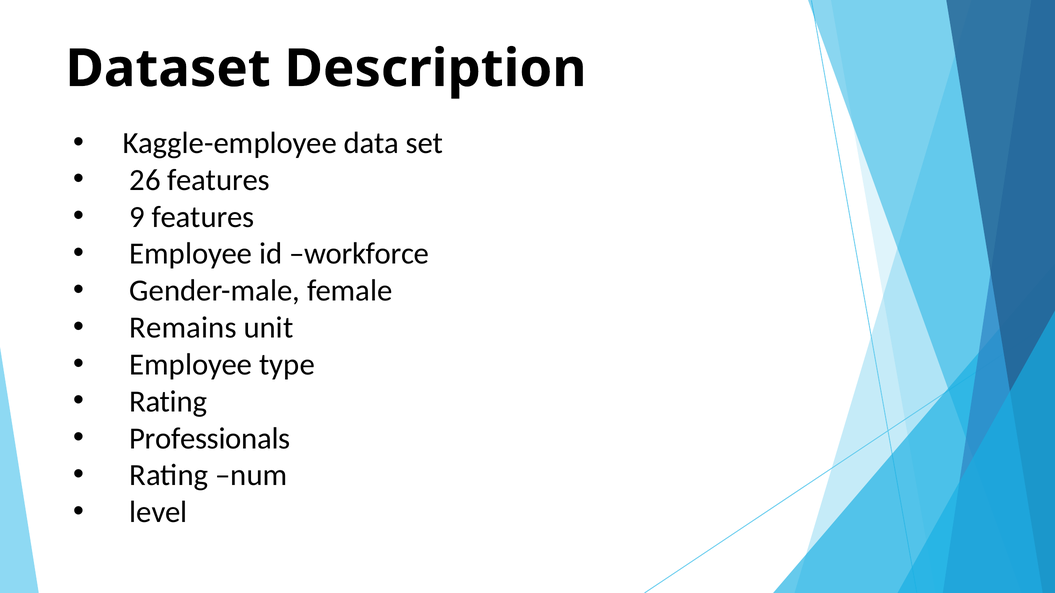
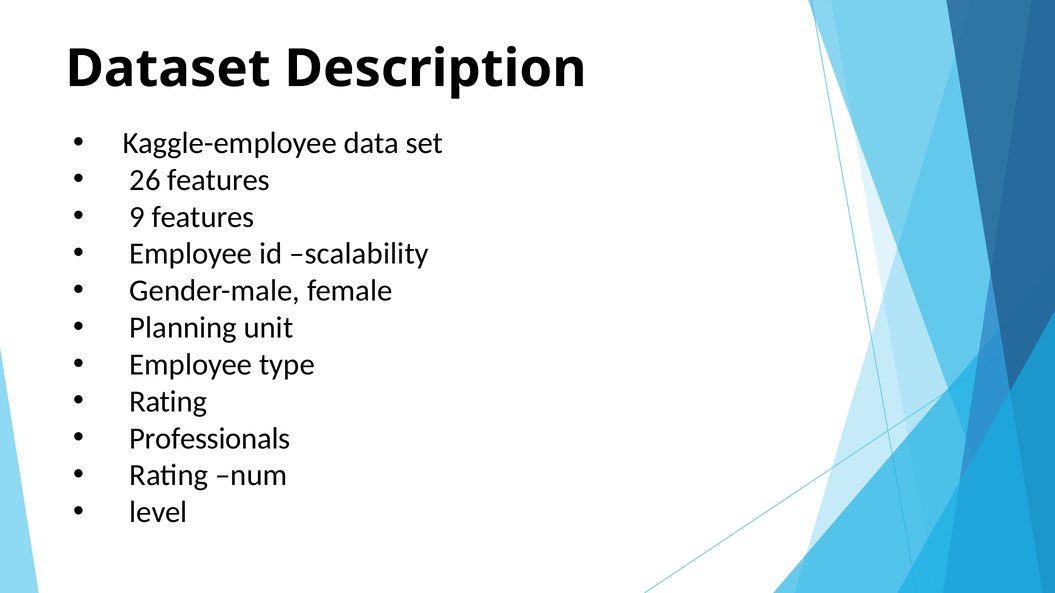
workforce: workforce -> scalability
Remains: Remains -> Planning
